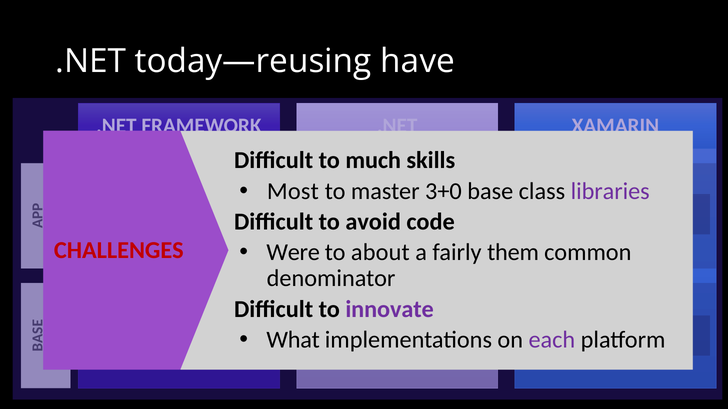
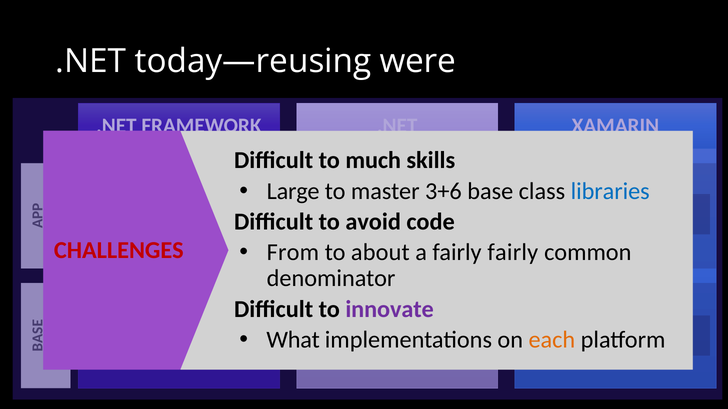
have: have -> were
Most: Most -> Large
3+0: 3+0 -> 3+6
libraries colour: purple -> blue
Were: Were -> From
fairly them: them -> fairly
each colour: purple -> orange
